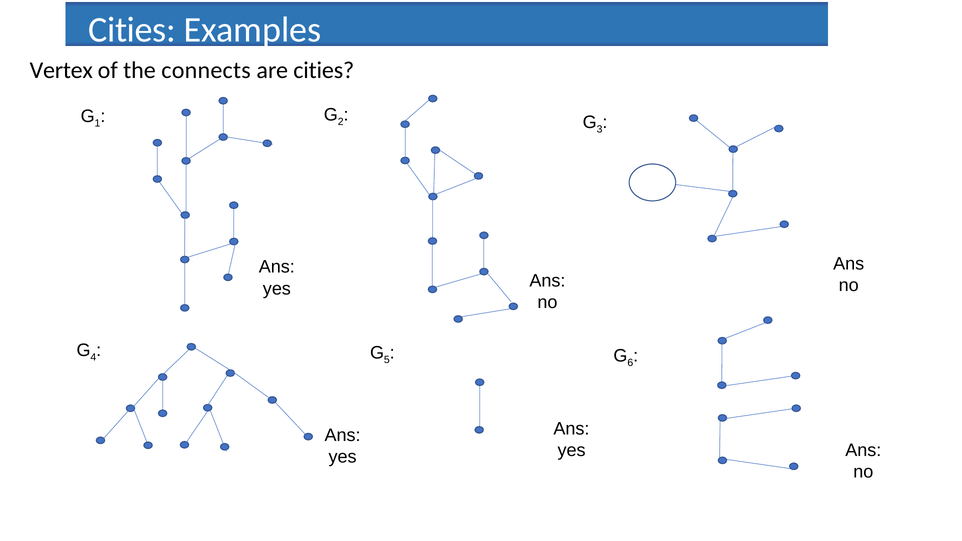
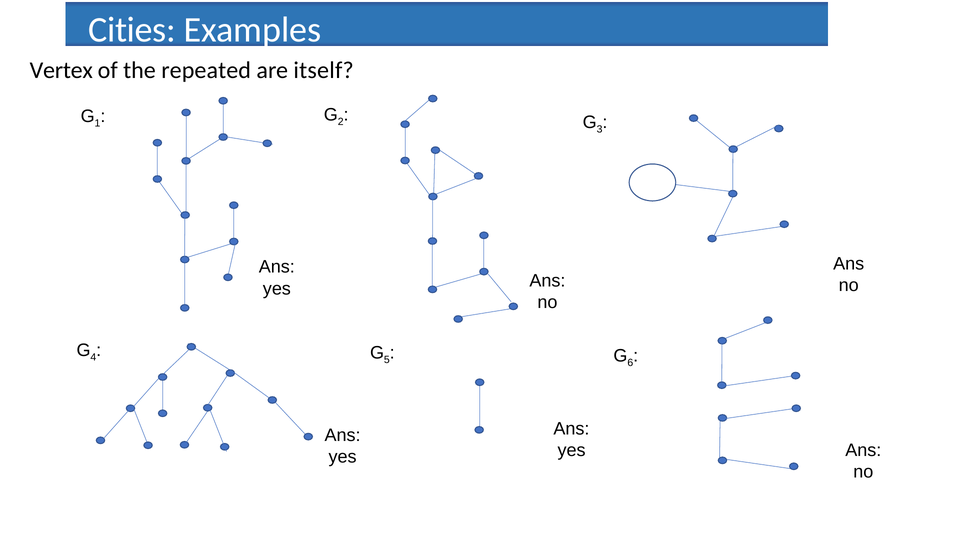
connects: connects -> repeated
are cities: cities -> itself
